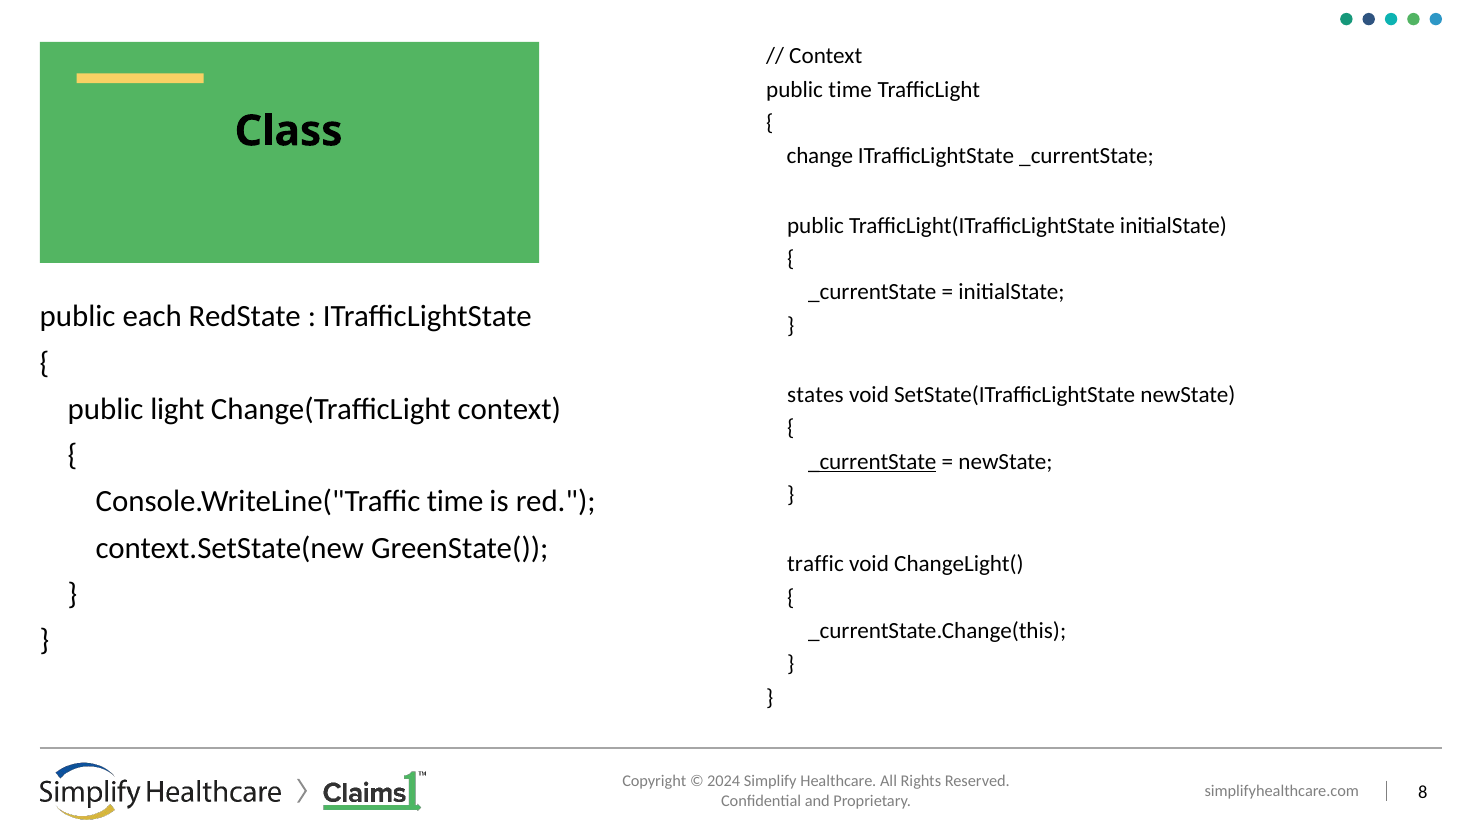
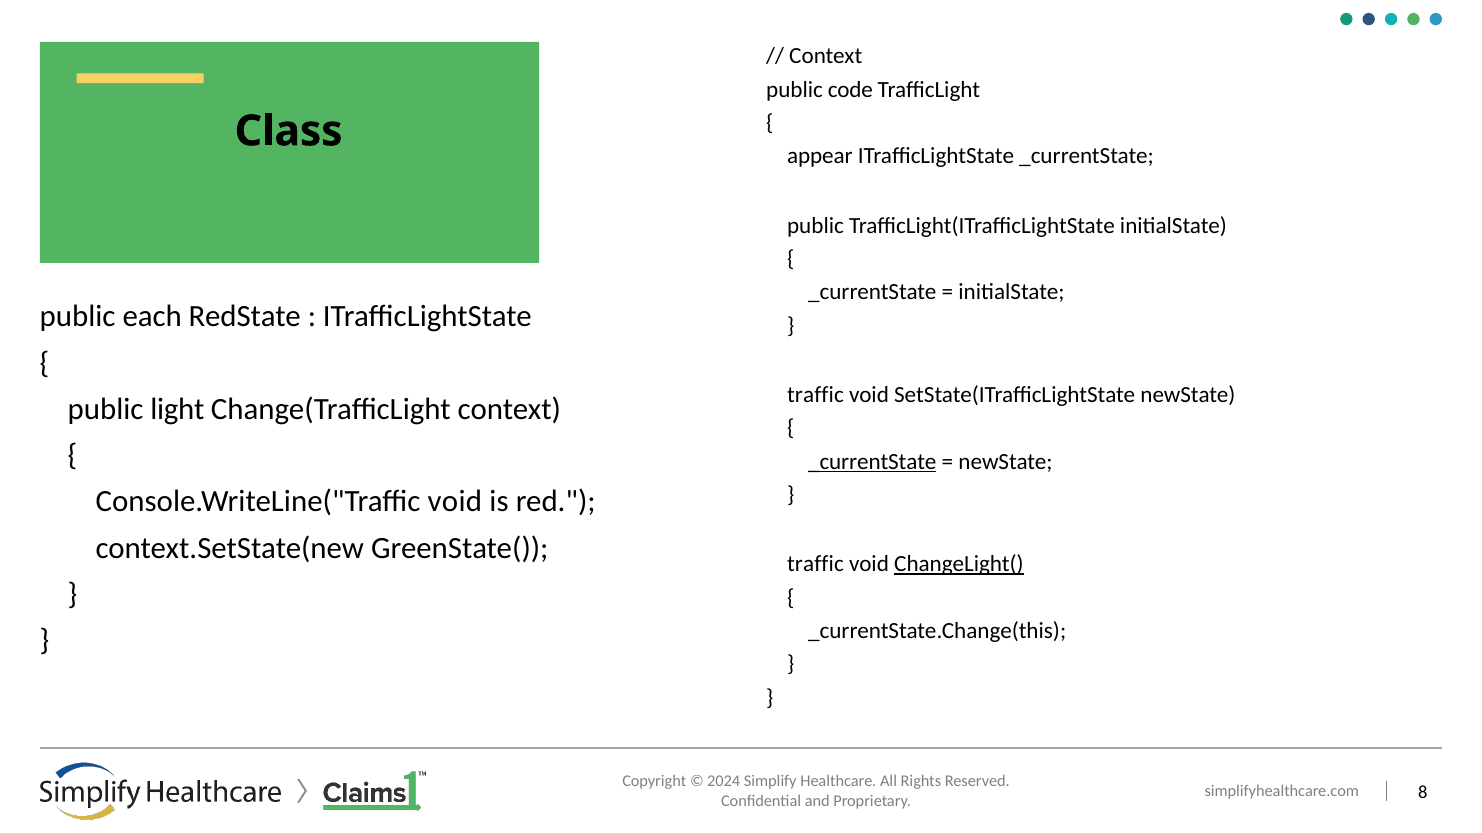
public time: time -> code
change: change -> appear
states at (815, 395): states -> traffic
Console.WriteLine("Traffic time: time -> void
ChangeLight( underline: none -> present
